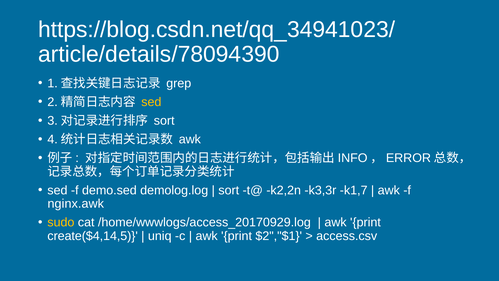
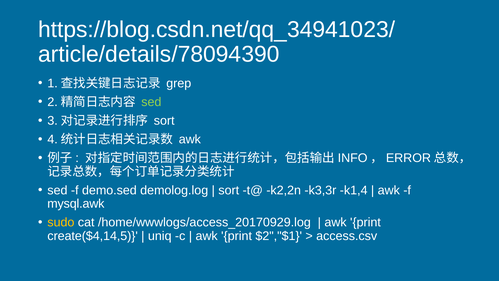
sed at (151, 102) colour: yellow -> light green
k1,7: k1,7 -> k1,4
nginx.awk: nginx.awk -> mysql.awk
